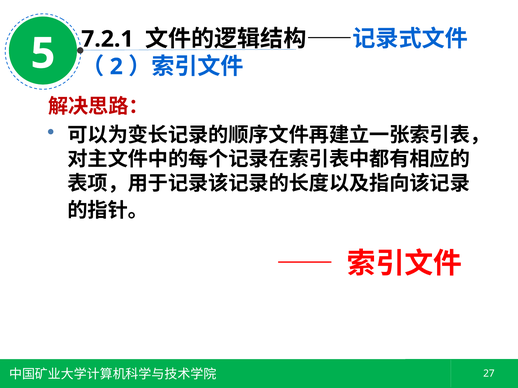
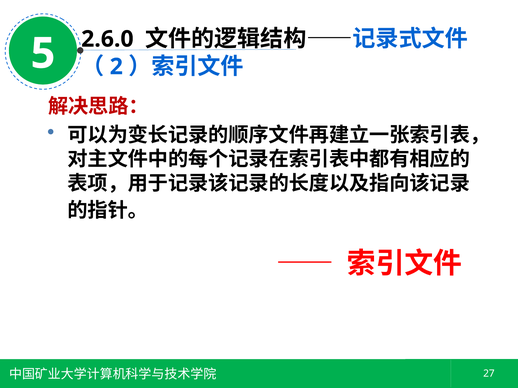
7.2.1: 7.2.1 -> 2.6.0
